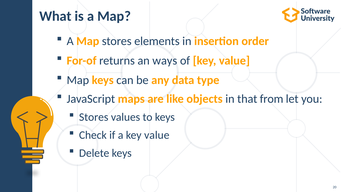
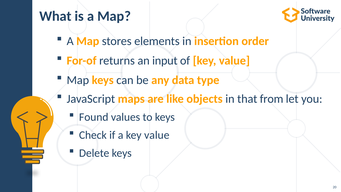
ways: ways -> input
Stores at (94, 117): Stores -> Found
